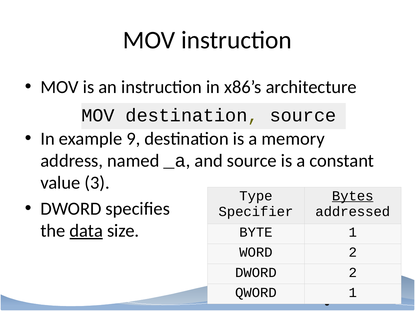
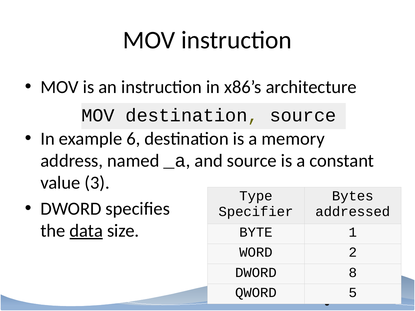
9: 9 -> 6
Bytes underline: present -> none
DWORD 2: 2 -> 8
QWORD 1: 1 -> 5
